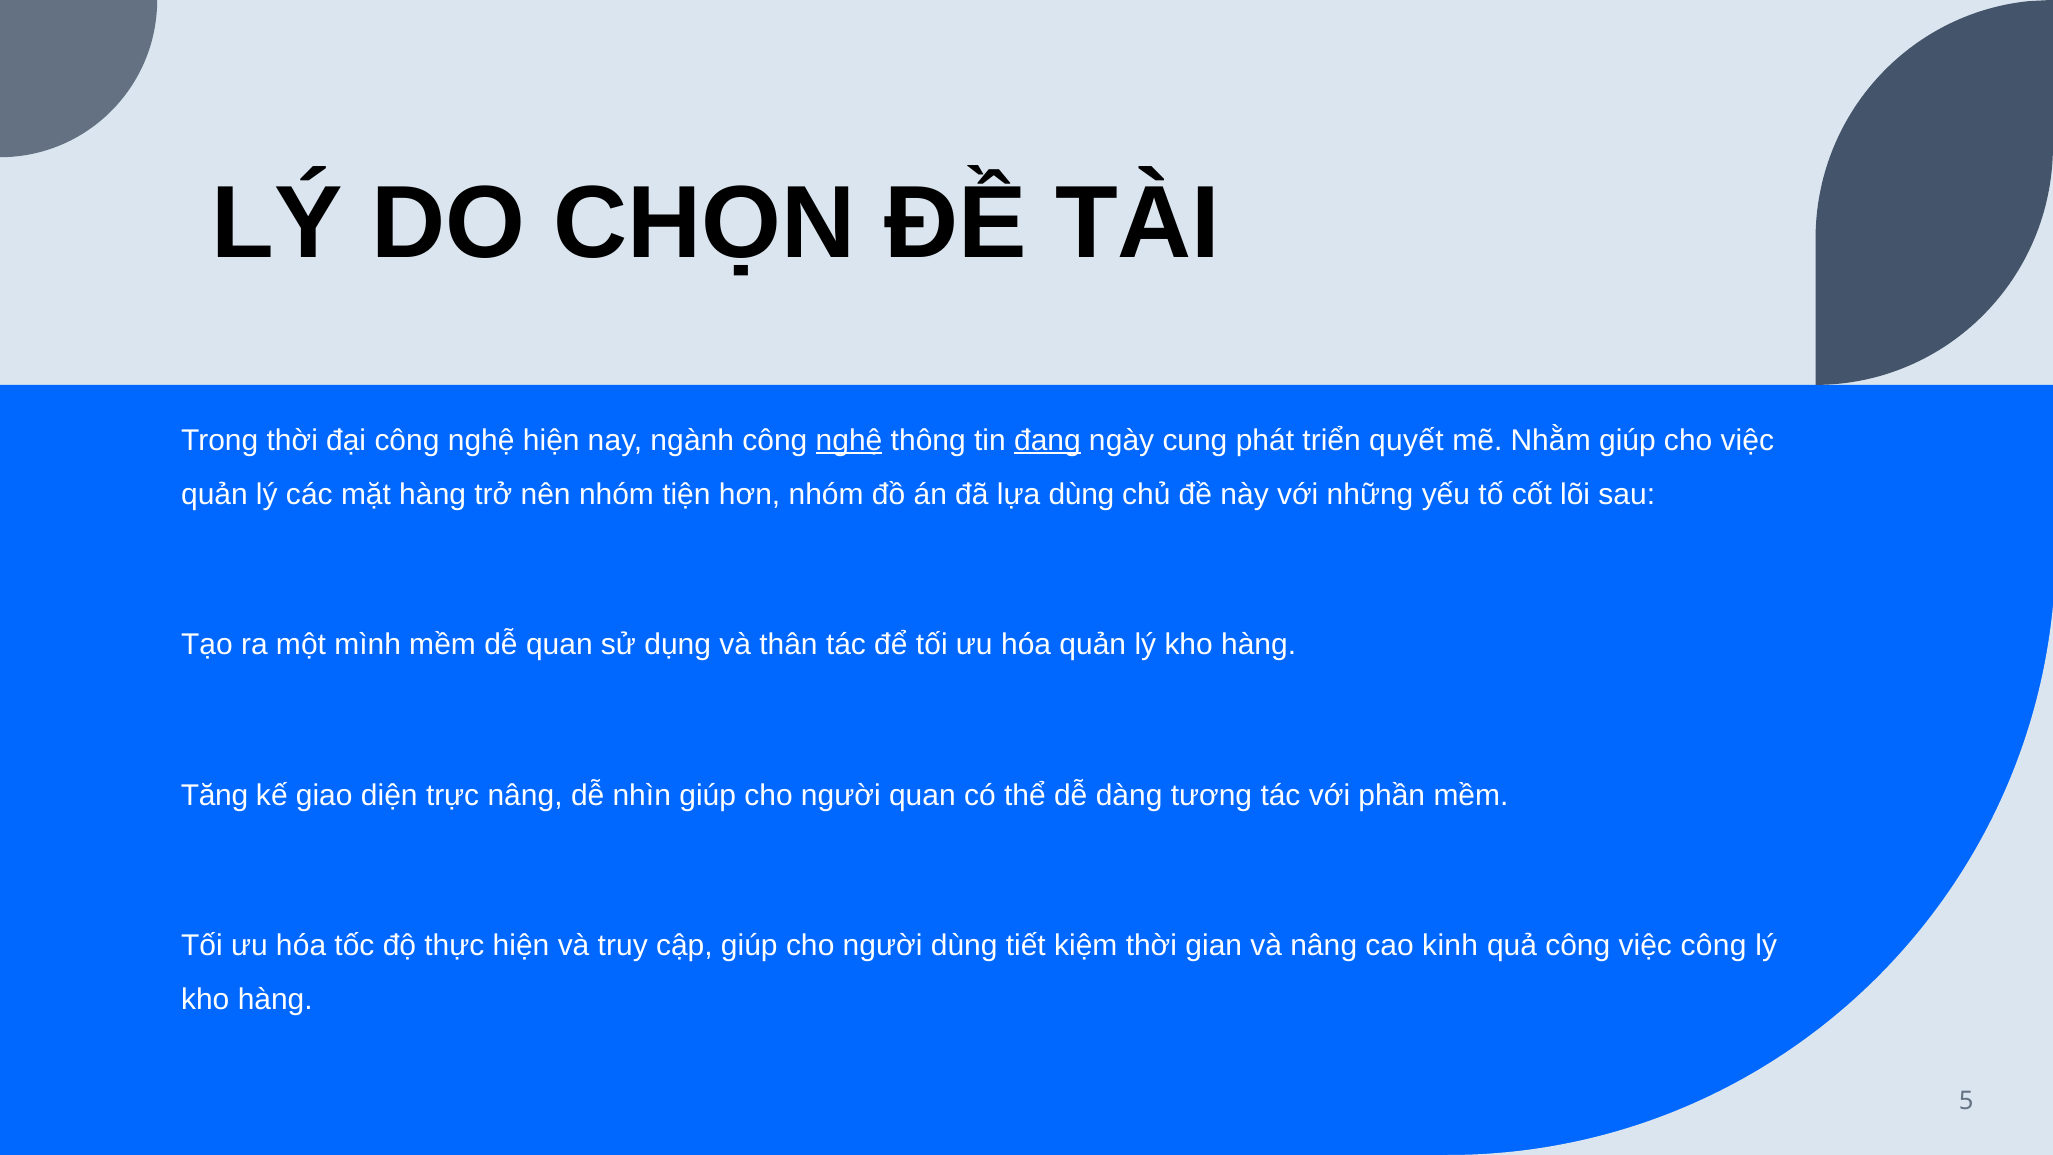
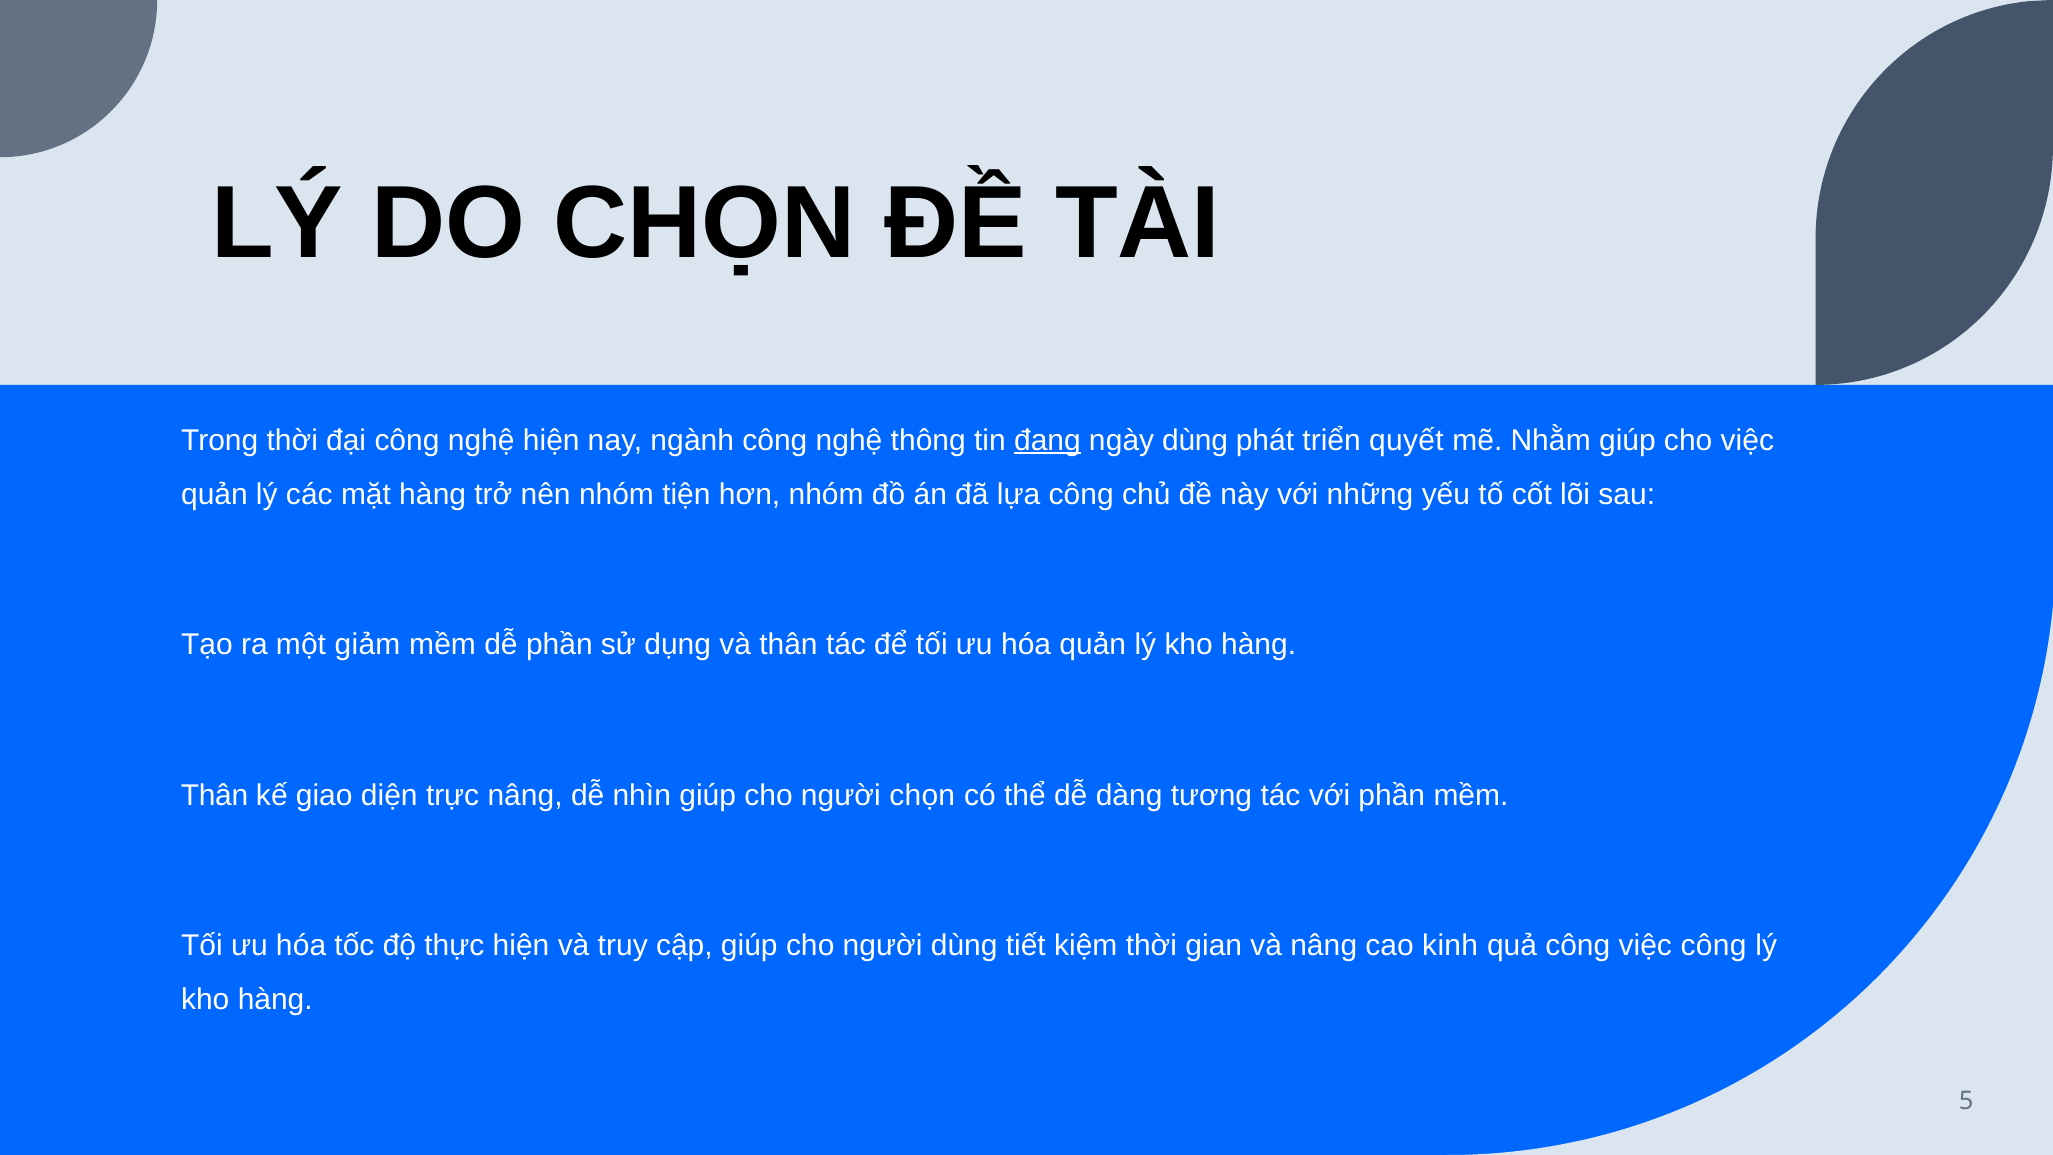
nghệ at (849, 440) underline: present -> none
ngày cung: cung -> dùng
lựa dùng: dùng -> công
mình: mình -> giảm
dễ quan: quan -> phần
Tăng at (215, 795): Tăng -> Thân
người quan: quan -> chọn
